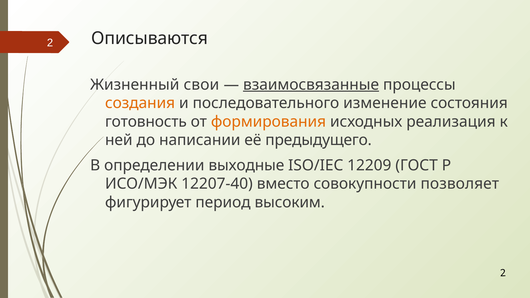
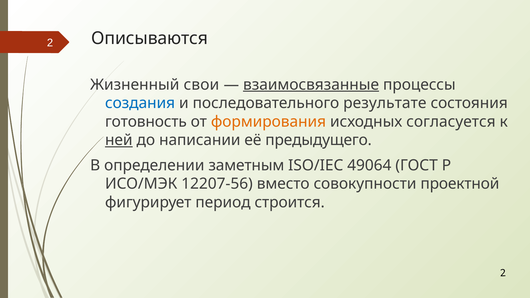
создания colour: orange -> blue
изменение: изменение -> результате
реализация: реализация -> согласуется
ней underline: none -> present
выходные: выходные -> заметным
12209: 12209 -> 49064
12207-40: 12207-40 -> 12207-56
позволяет: позволяет -> проектной
высоким: высоким -> строится
